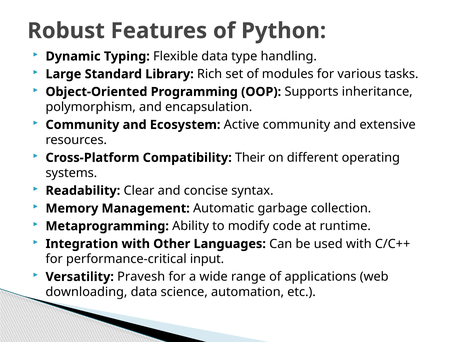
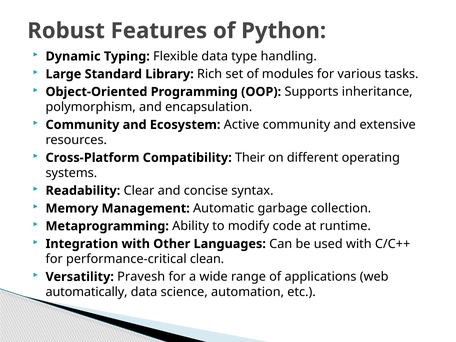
input: input -> clean
downloading: downloading -> automatically
